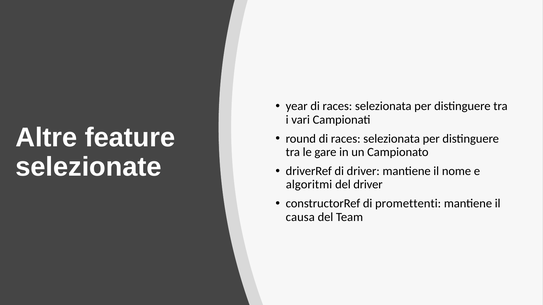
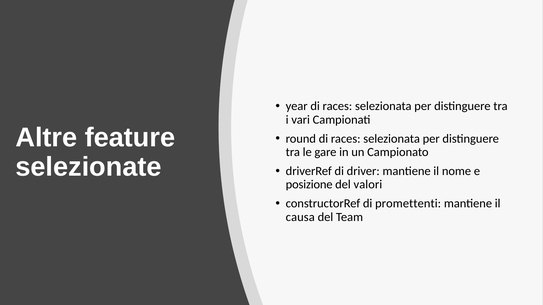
algoritmi: algoritmi -> posizione
del driver: driver -> valori
